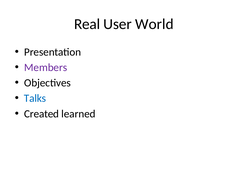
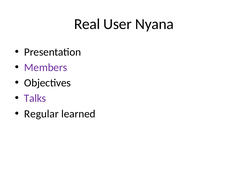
World: World -> Nyana
Talks colour: blue -> purple
Created: Created -> Regular
